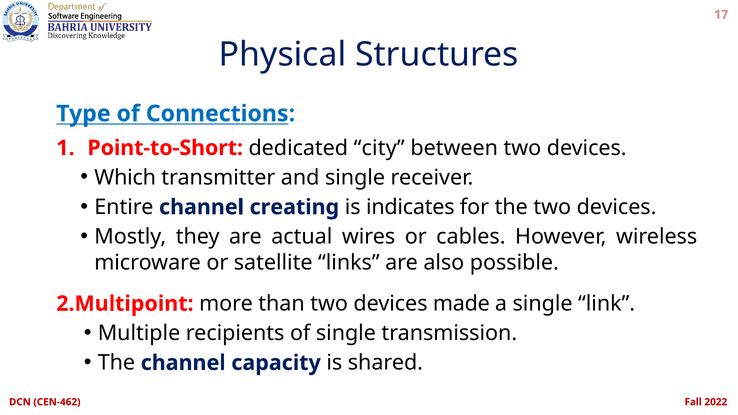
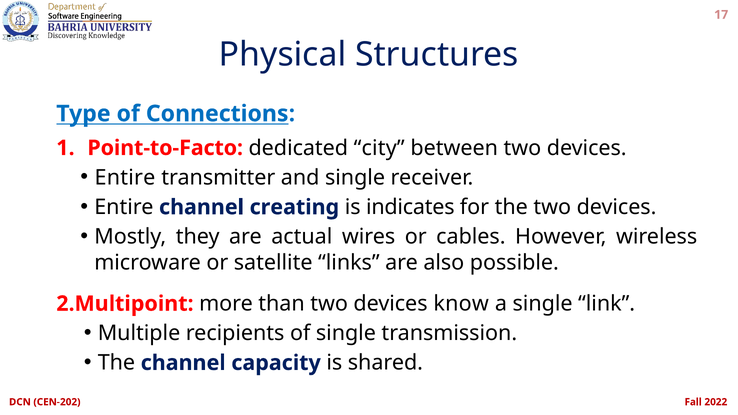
Point-to-Short: Point-to-Short -> Point-to-Facto
Which at (125, 178): Which -> Entire
made: made -> know
CEN-462: CEN-462 -> CEN-202
